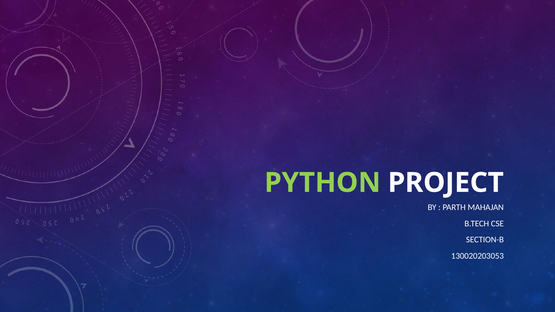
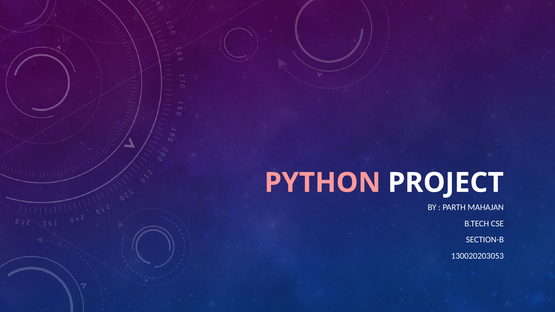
PYTHON colour: light green -> pink
